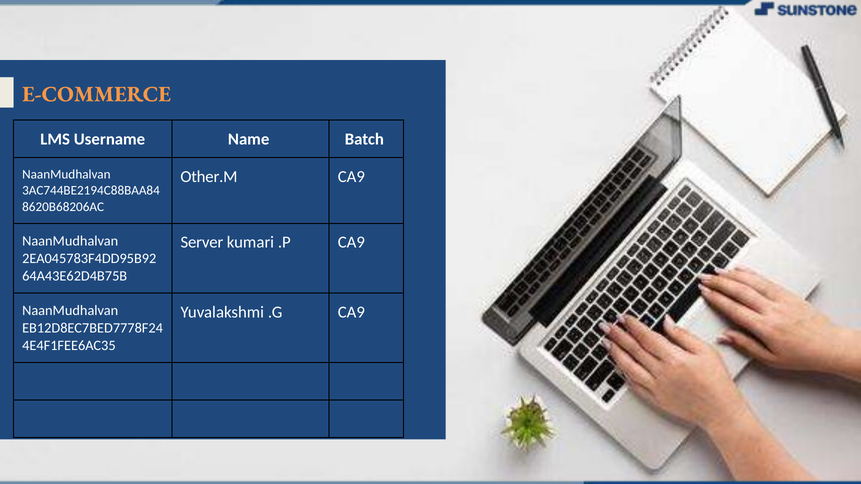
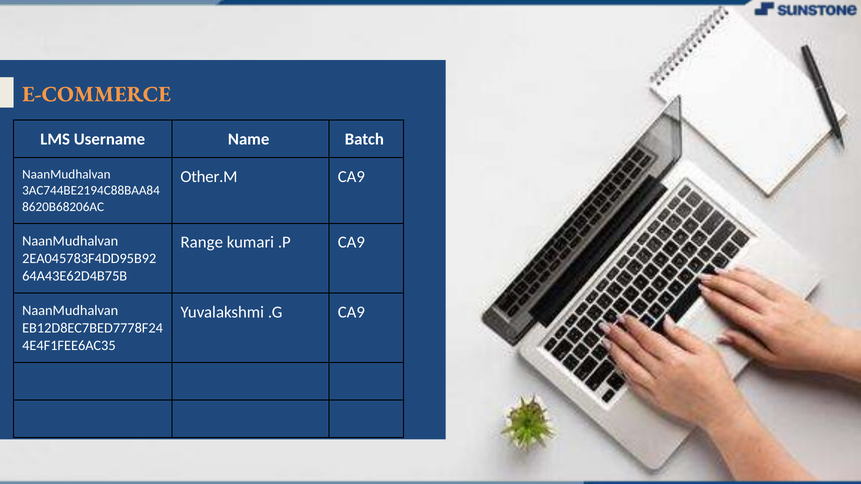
Server: Server -> Range
